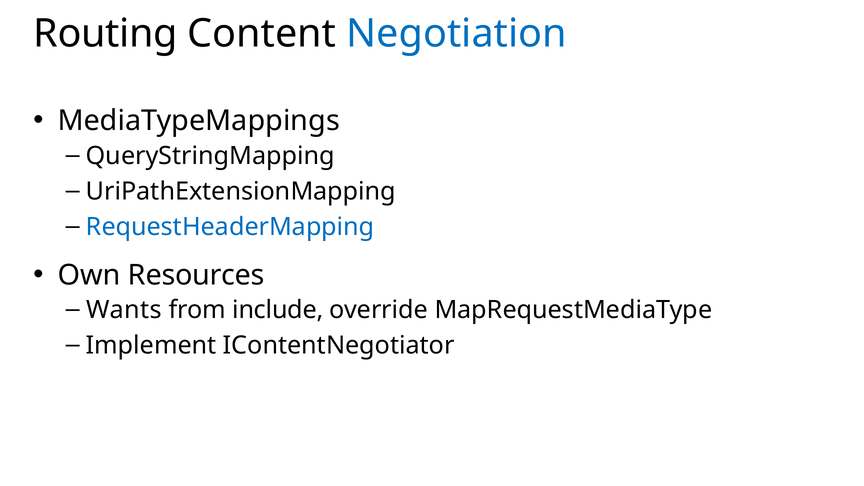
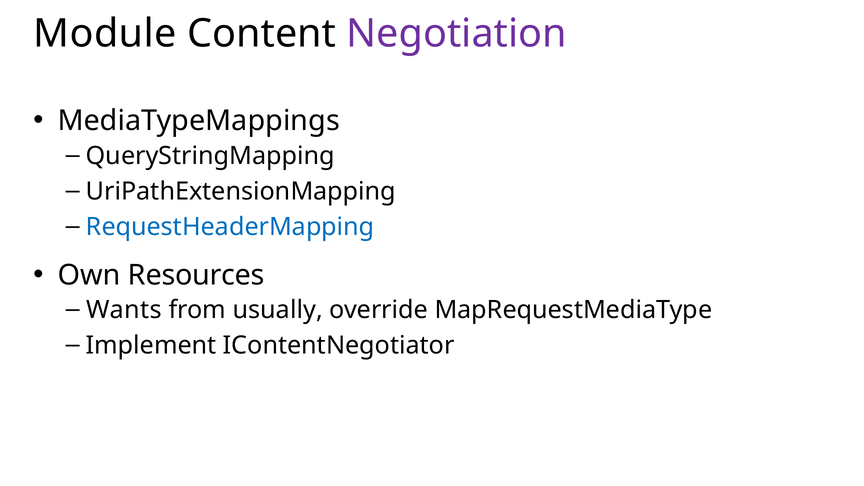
Routing: Routing -> Module
Negotiation colour: blue -> purple
include: include -> usually
